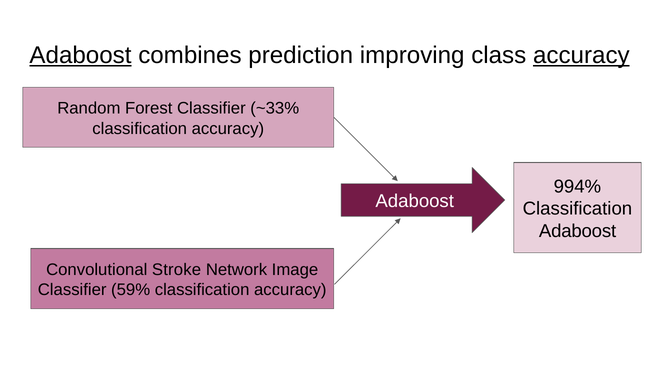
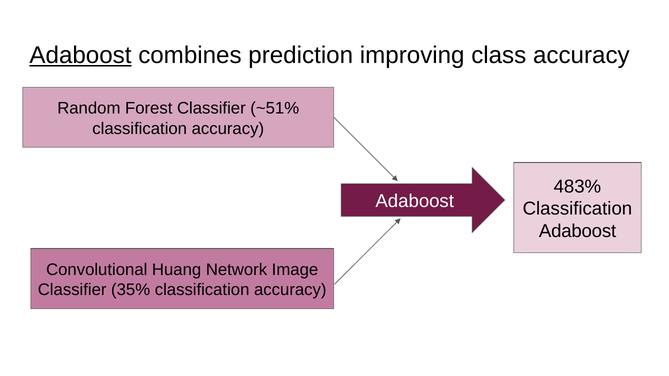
accuracy at (581, 55) underline: present -> none
~33%: ~33% -> ~51%
994%: 994% -> 483%
Stroke: Stroke -> Huang
59%: 59% -> 35%
